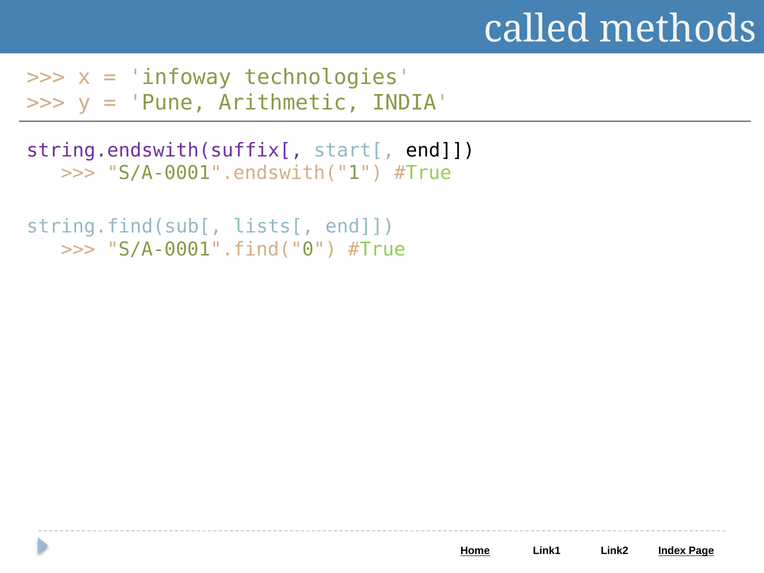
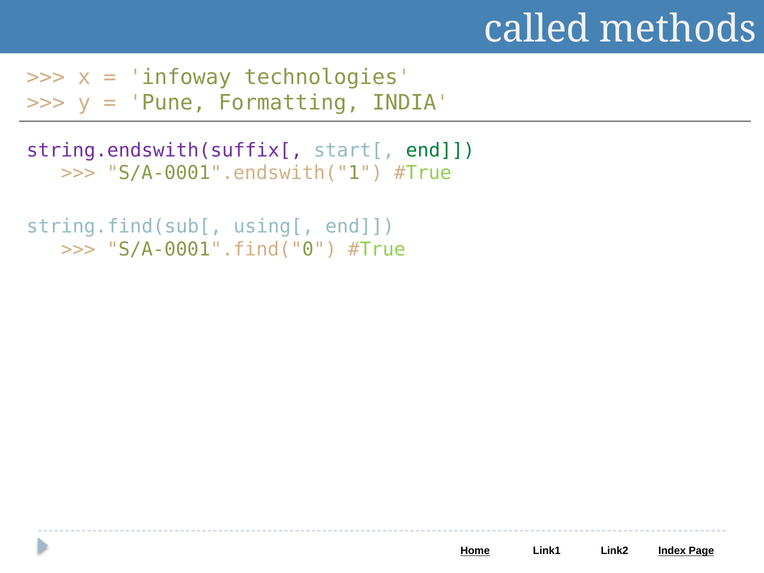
Arithmetic: Arithmetic -> Formatting
end at (440, 150) colour: black -> green
lists[: lists[ -> using[
